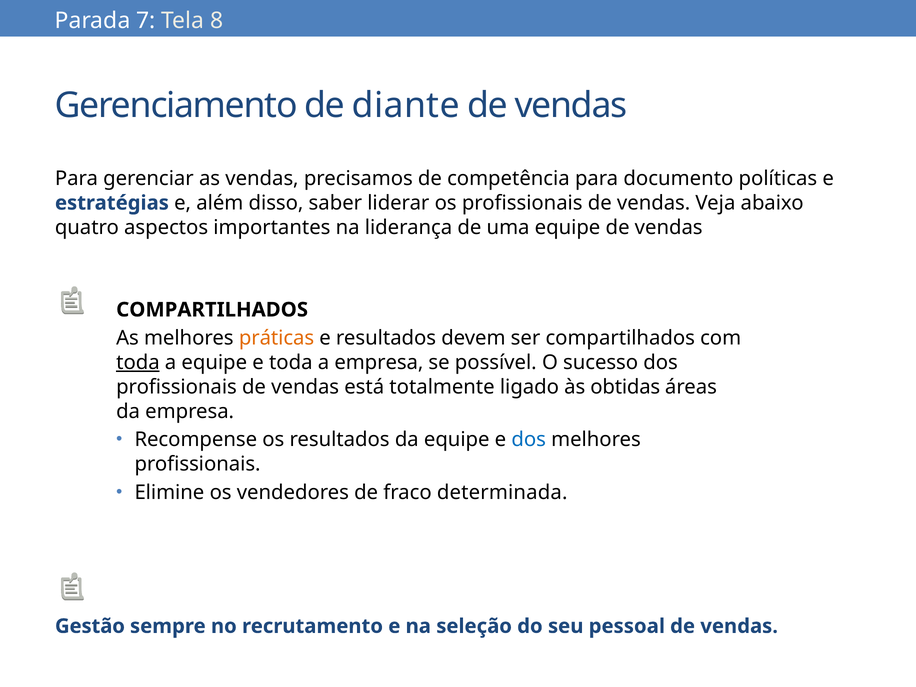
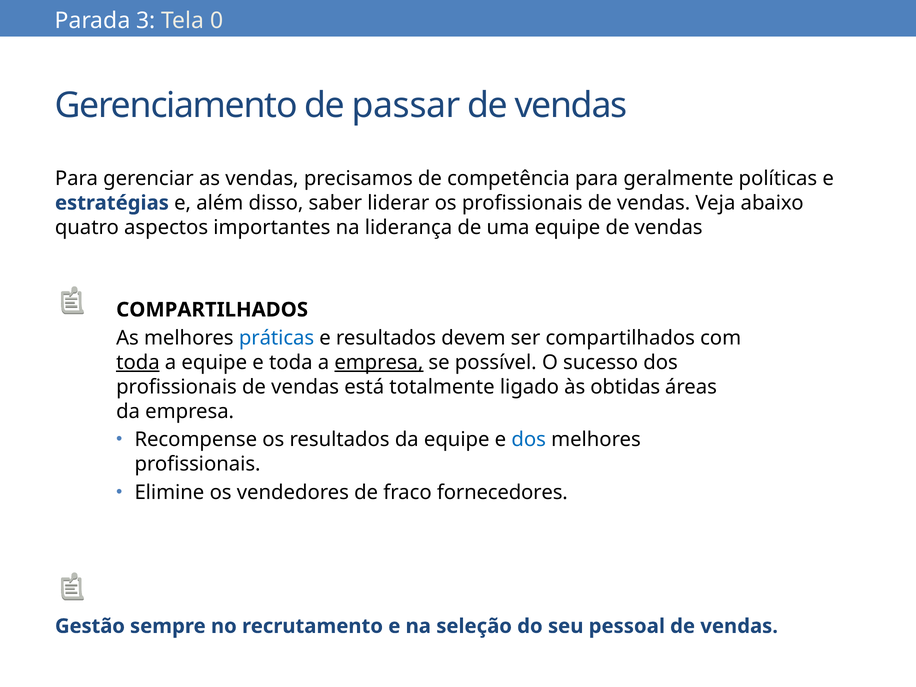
7: 7 -> 3
8: 8 -> 0
diante: diante -> passar
documento: documento -> geralmente
práticas colour: orange -> blue
empresa at (379, 363) underline: none -> present
determinada: determinada -> fornecedores
